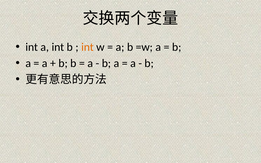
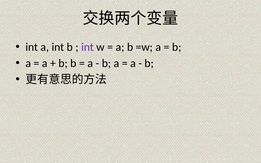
int at (88, 47) colour: orange -> purple
